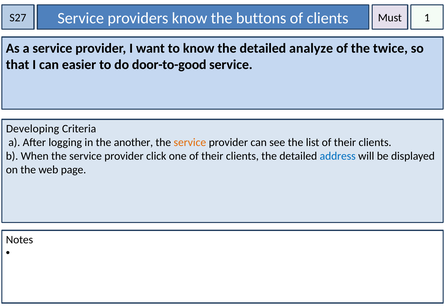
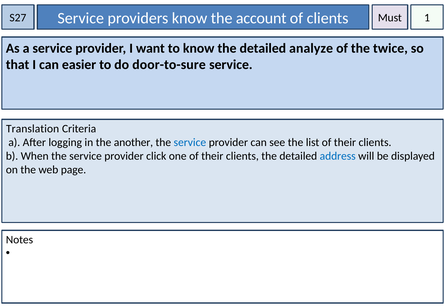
buttons: buttons -> account
door-to-good: door-to-good -> door-to-sure
Developing: Developing -> Translation
service at (190, 142) colour: orange -> blue
